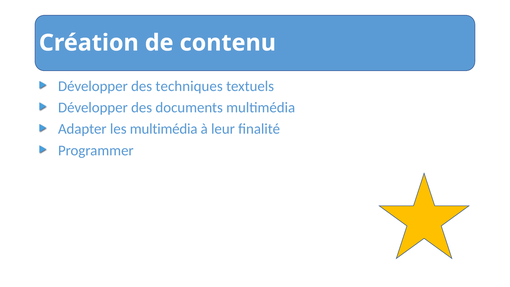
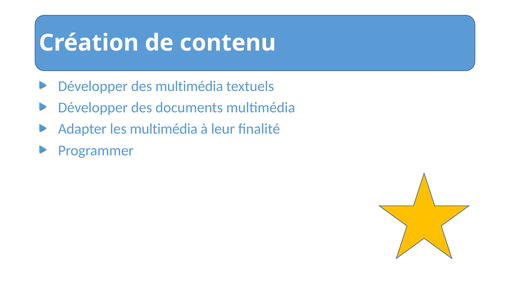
des techniques: techniques -> multimédia
